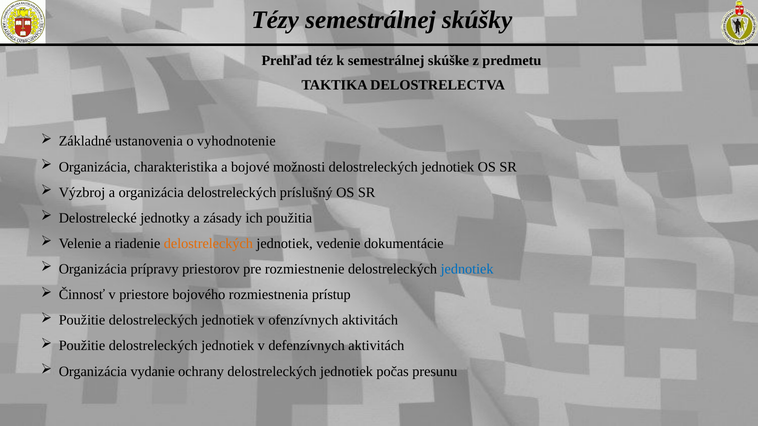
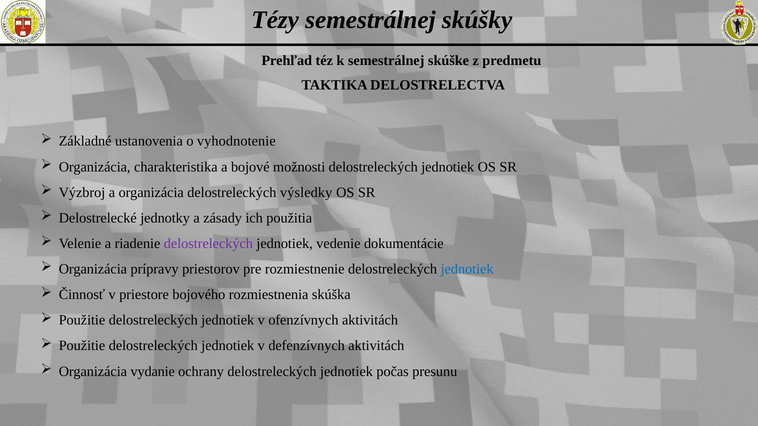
príslušný: príslušný -> výsledky
delostreleckých at (208, 244) colour: orange -> purple
prístup: prístup -> skúška
